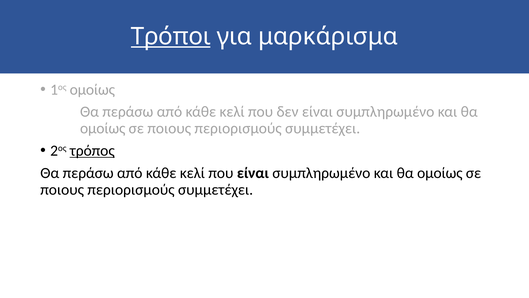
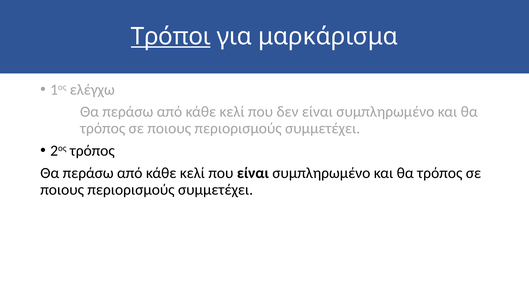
1ος ομοίως: ομοίως -> ελέγχω
ομοίως at (103, 128): ομοίως -> τρόπος
τρόπος at (92, 150) underline: present -> none
ομοίως at (440, 173): ομοίως -> τρόπος
